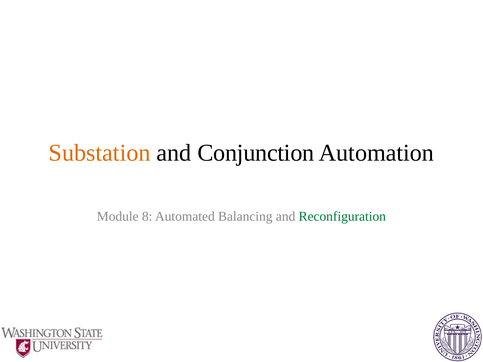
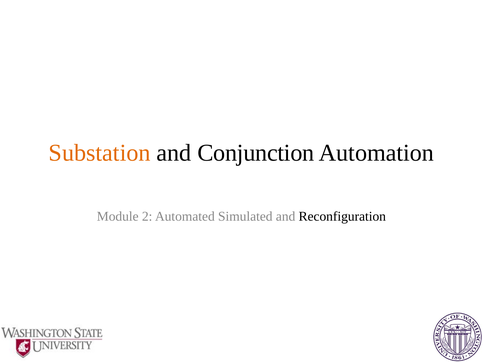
8: 8 -> 2
Balancing: Balancing -> Simulated
Reconfiguration colour: green -> black
